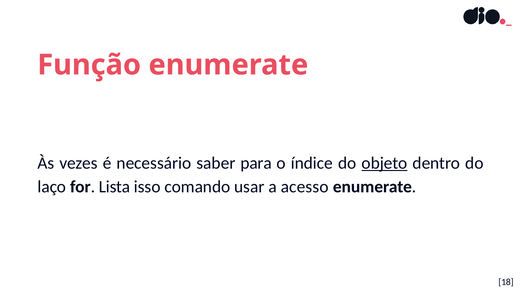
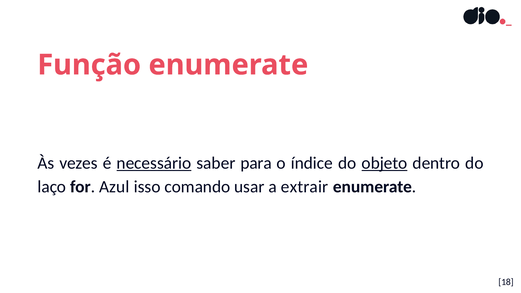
necessário underline: none -> present
Lista: Lista -> Azul
acesso: acesso -> extrair
